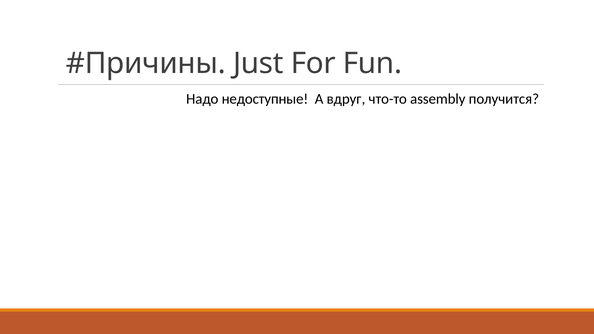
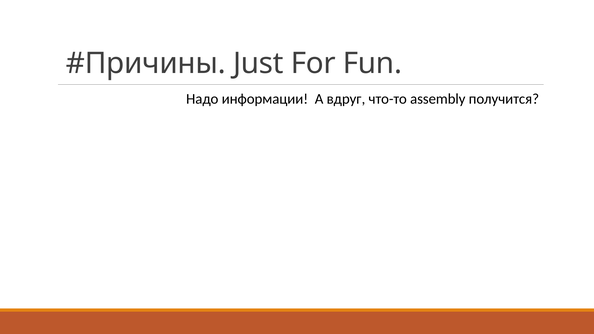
недоступные: недоступные -> информации
